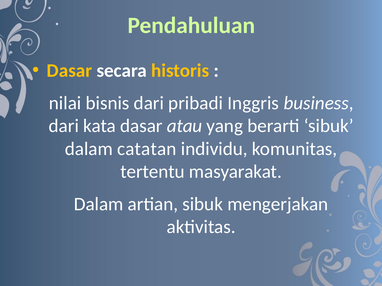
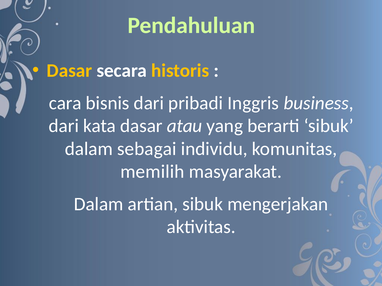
nilai: nilai -> cara
catatan: catatan -> sebagai
tertentu: tertentu -> memilih
